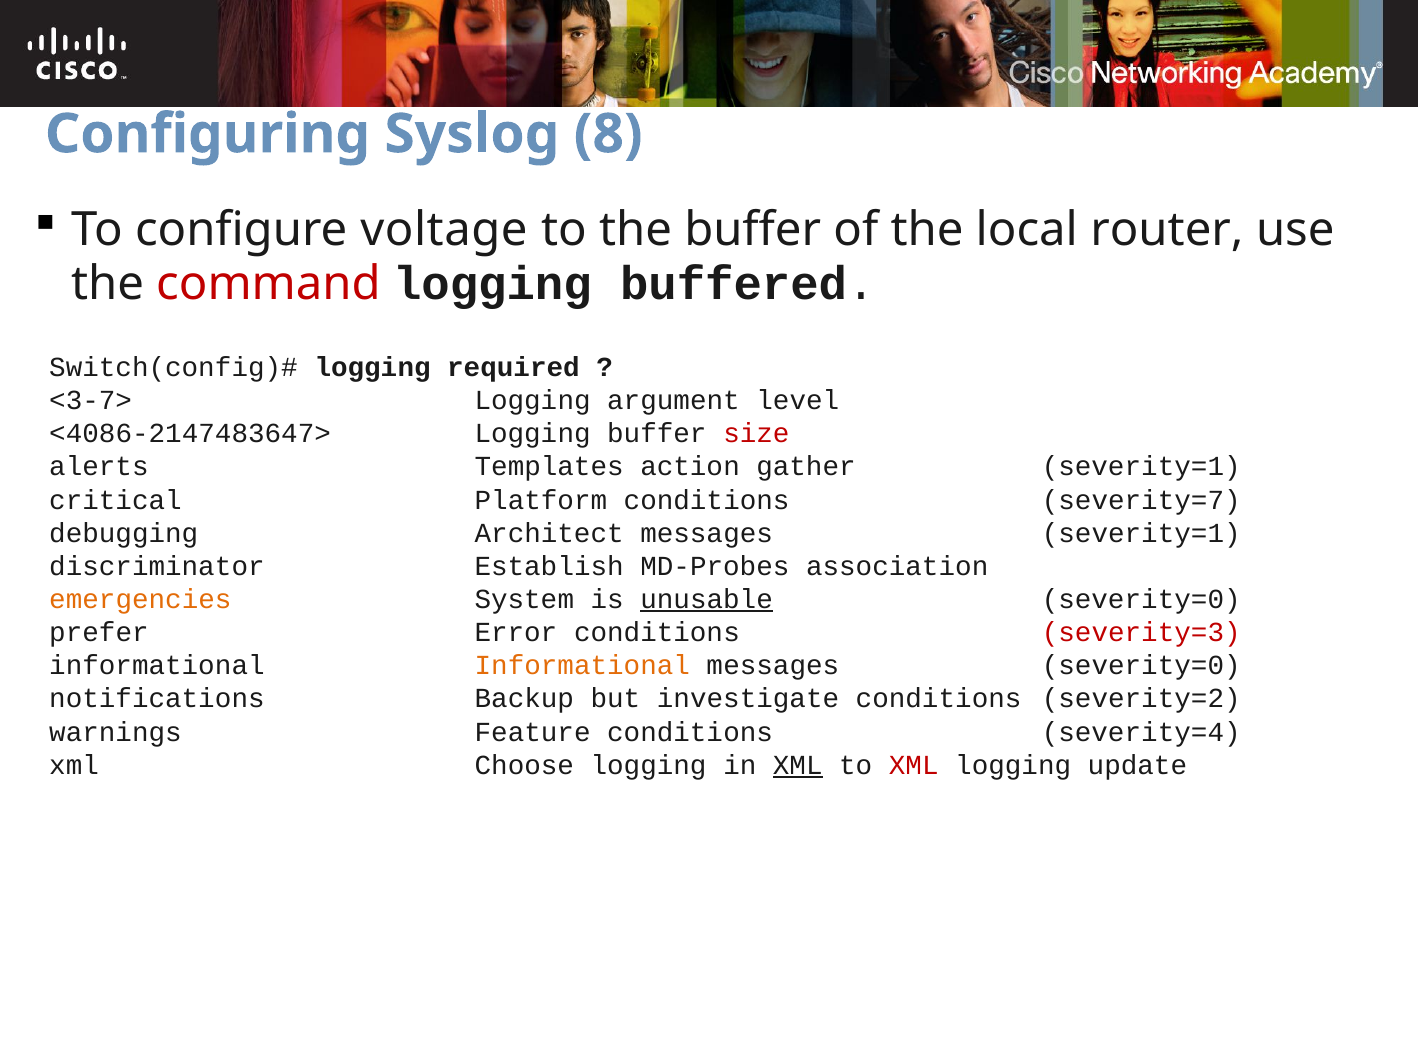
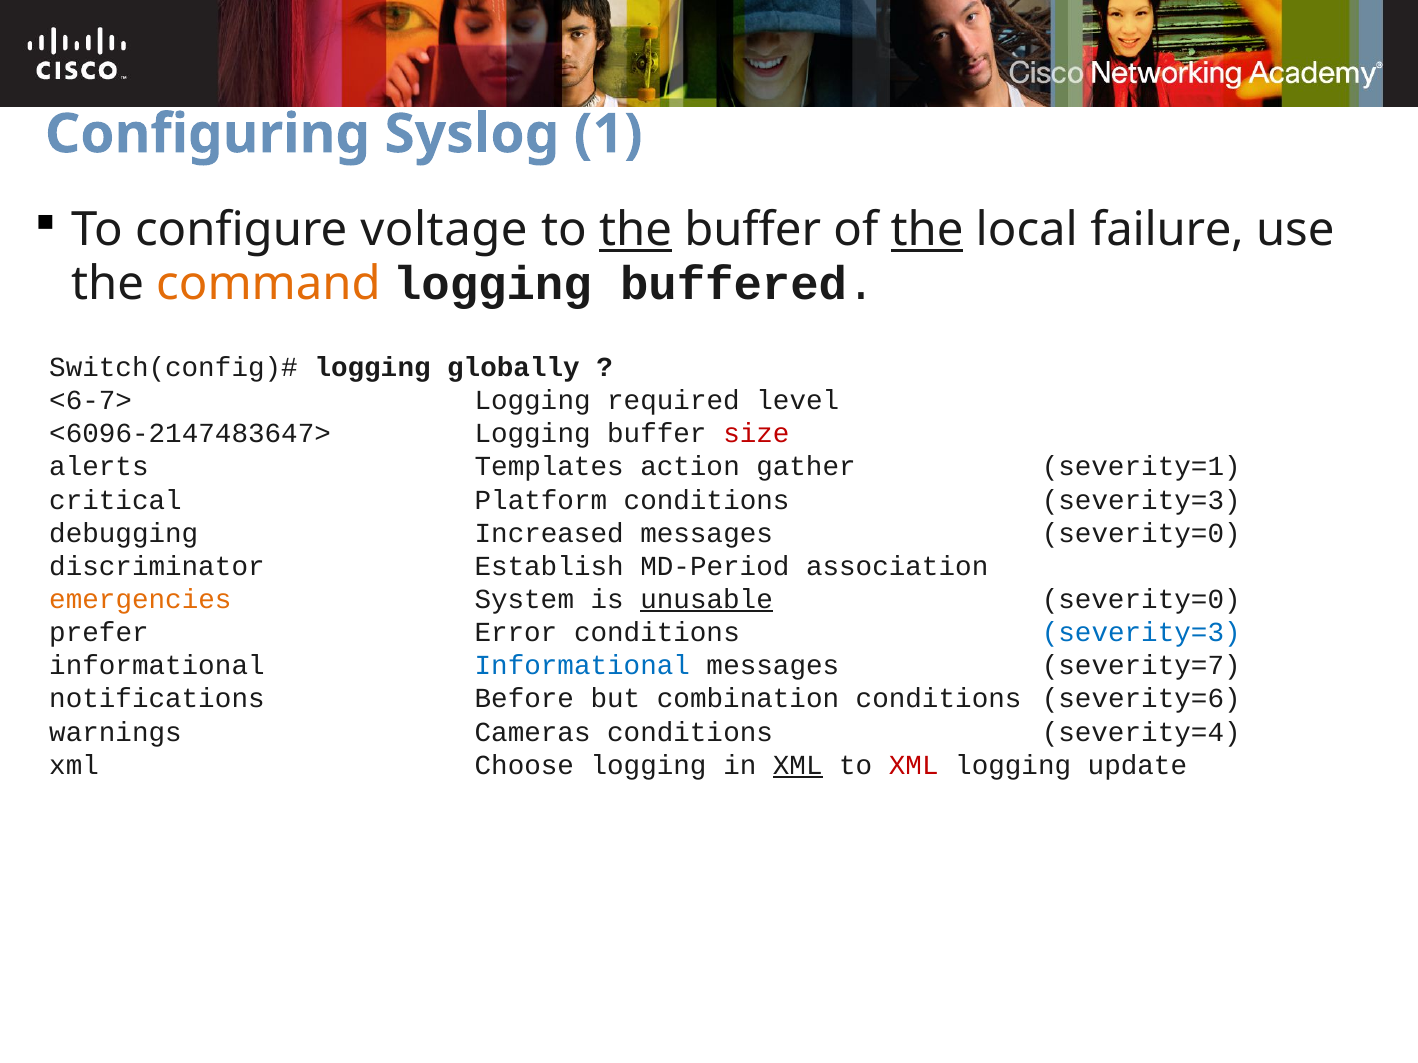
8: 8 -> 1
the at (636, 230) underline: none -> present
the at (927, 230) underline: none -> present
router: router -> failure
command colour: red -> orange
required: required -> globally
<3-7>: <3-7> -> <6-7>
argument: argument -> required
<4086-2147483647>: <4086-2147483647> -> <6096-2147483647>
severity=7 at (1141, 500): severity=7 -> severity=3
Architect: Architect -> Increased
messages severity=1: severity=1 -> severity=0
MD-Probes: MD-Probes -> MD-Period
severity=3 at (1141, 633) colour: red -> blue
Informational at (582, 666) colour: orange -> blue
messages severity=0: severity=0 -> severity=7
Backup: Backup -> Before
investigate: investigate -> combination
severity=2: severity=2 -> severity=6
Feature: Feature -> Cameras
